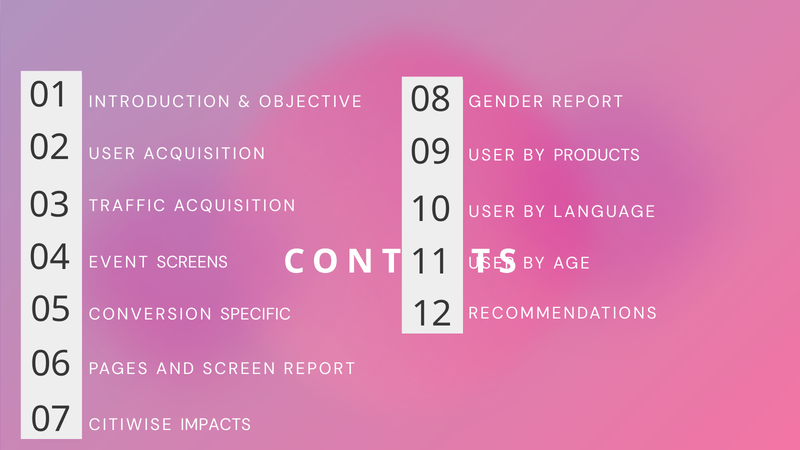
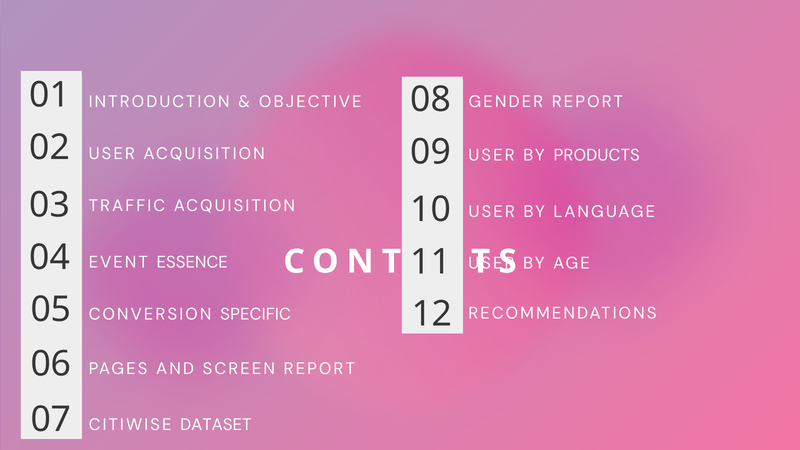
SCREENS: SCREENS -> ESSENCE
IMPACTS: IMPACTS -> DATASET
